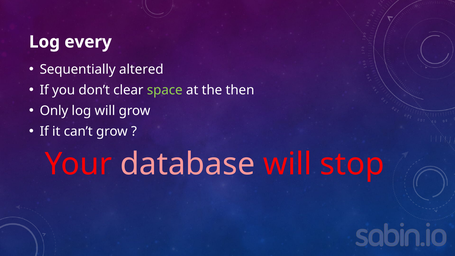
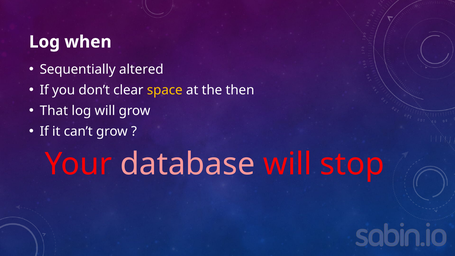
every: every -> when
space colour: light green -> yellow
Only: Only -> That
